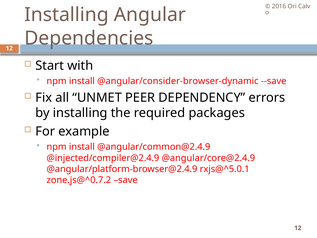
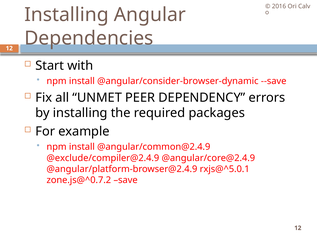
@injected/compiler@2.4.9: @injected/compiler@2.4.9 -> @exclude/compiler@2.4.9
